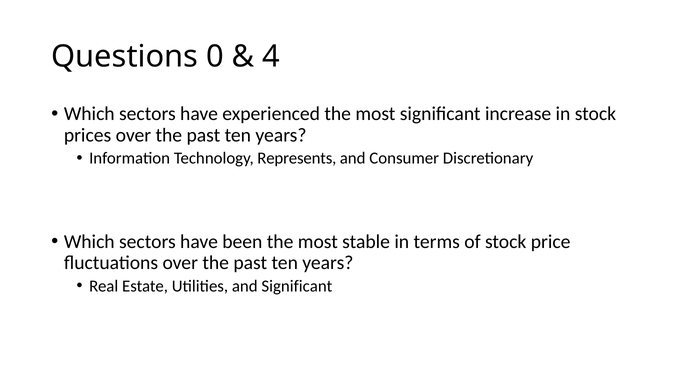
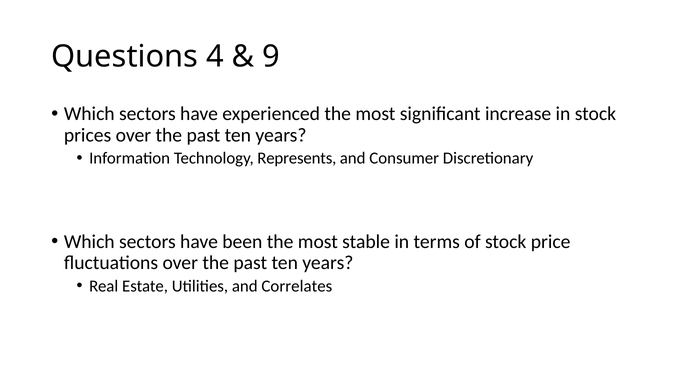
0: 0 -> 4
4: 4 -> 9
and Significant: Significant -> Correlates
